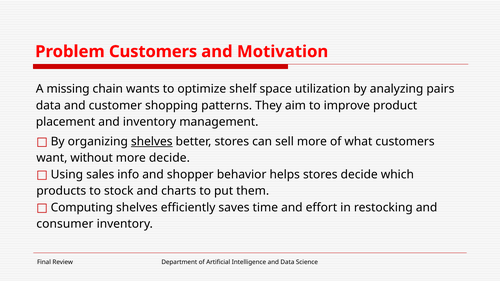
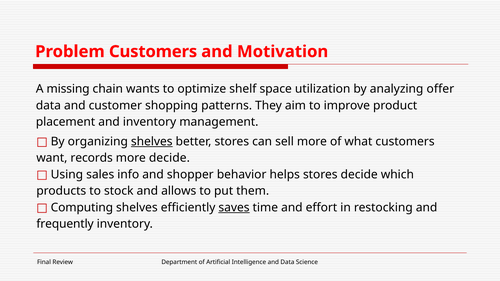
pairs: pairs -> offer
without: without -> records
charts: charts -> allows
saves underline: none -> present
consumer: consumer -> frequently
